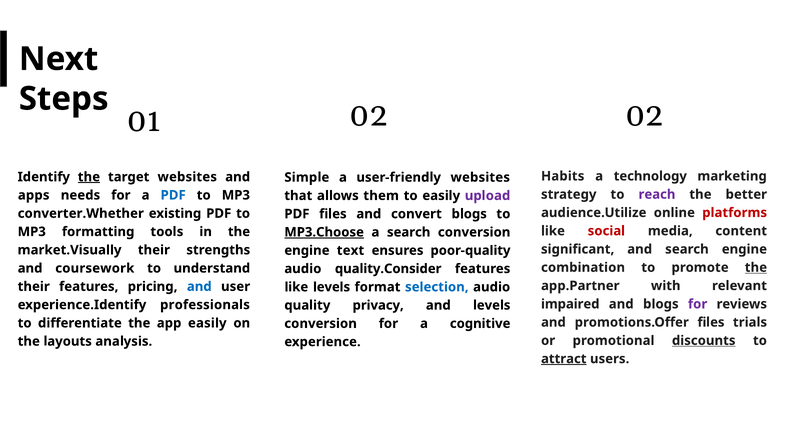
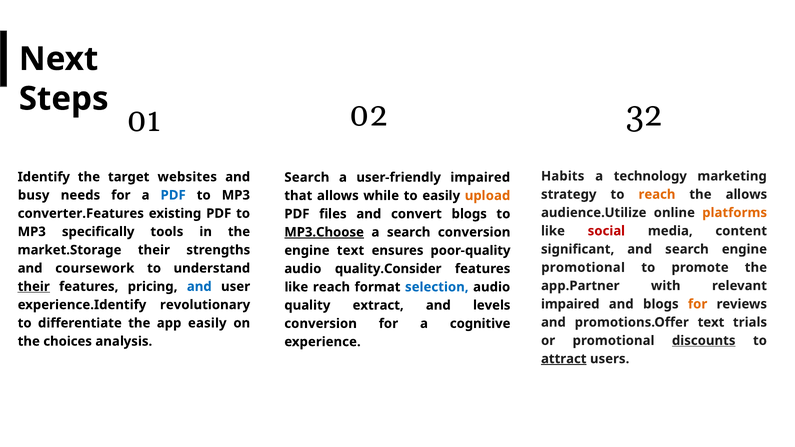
02 02: 02 -> 32
the at (89, 177) underline: present -> none
Simple at (307, 177): Simple -> Search
user-friendly websites: websites -> impaired
reach at (657, 194) colour: purple -> orange
the better: better -> allows
apps: apps -> busy
them: them -> while
upload colour: purple -> orange
platforms colour: red -> orange
converter.Whether: converter.Whether -> converter.Features
formatting: formatting -> specifically
market.Visually: market.Visually -> market.Storage
combination at (583, 268): combination -> promotional
the at (756, 268) underline: present -> none
their at (34, 287) underline: none -> present
like levels: levels -> reach
for at (698, 304) colour: purple -> orange
professionals: professionals -> revolutionary
privacy: privacy -> extract
promotions.Offer files: files -> text
layouts: layouts -> choices
